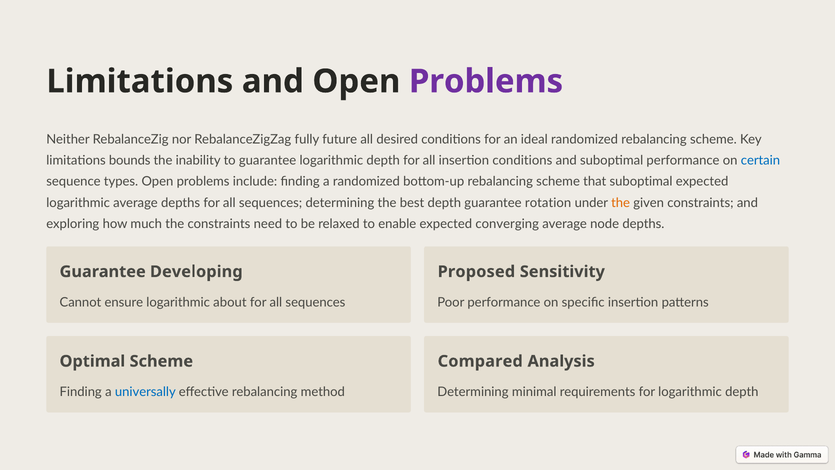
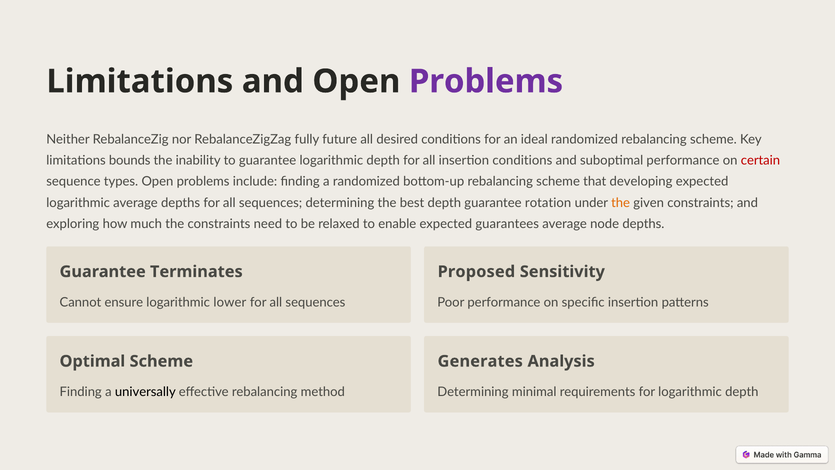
certain colour: blue -> red
that suboptimal: suboptimal -> developing
converging: converging -> guarantees
Developing: Developing -> Terminates
about: about -> lower
Compared: Compared -> Generates
universally colour: blue -> black
